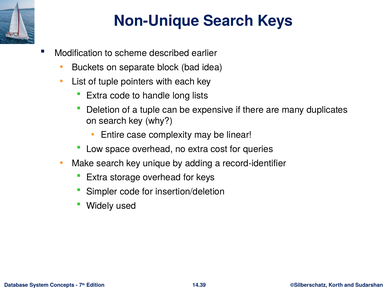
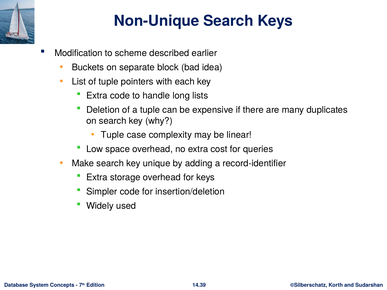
Entire at (113, 135): Entire -> Tuple
